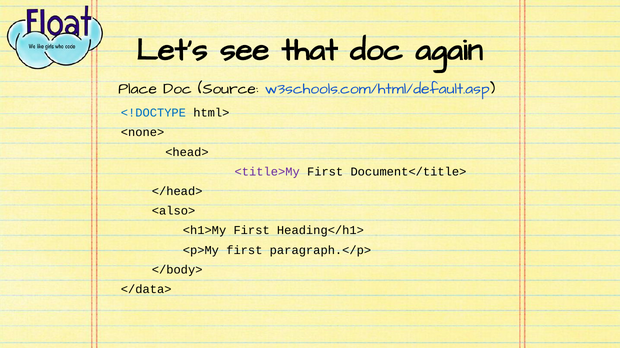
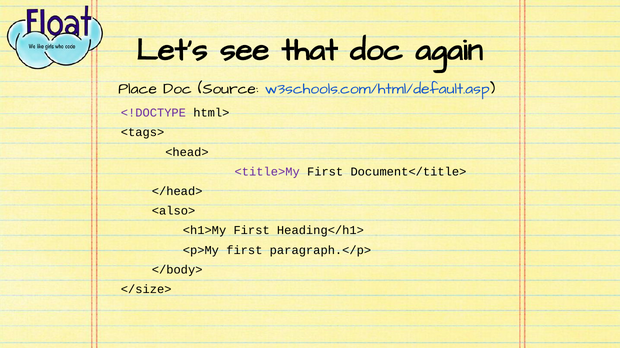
<!DOCTYPE colour: blue -> purple
<none>: <none> -> <tags>
</data>: </data> -> </size>
